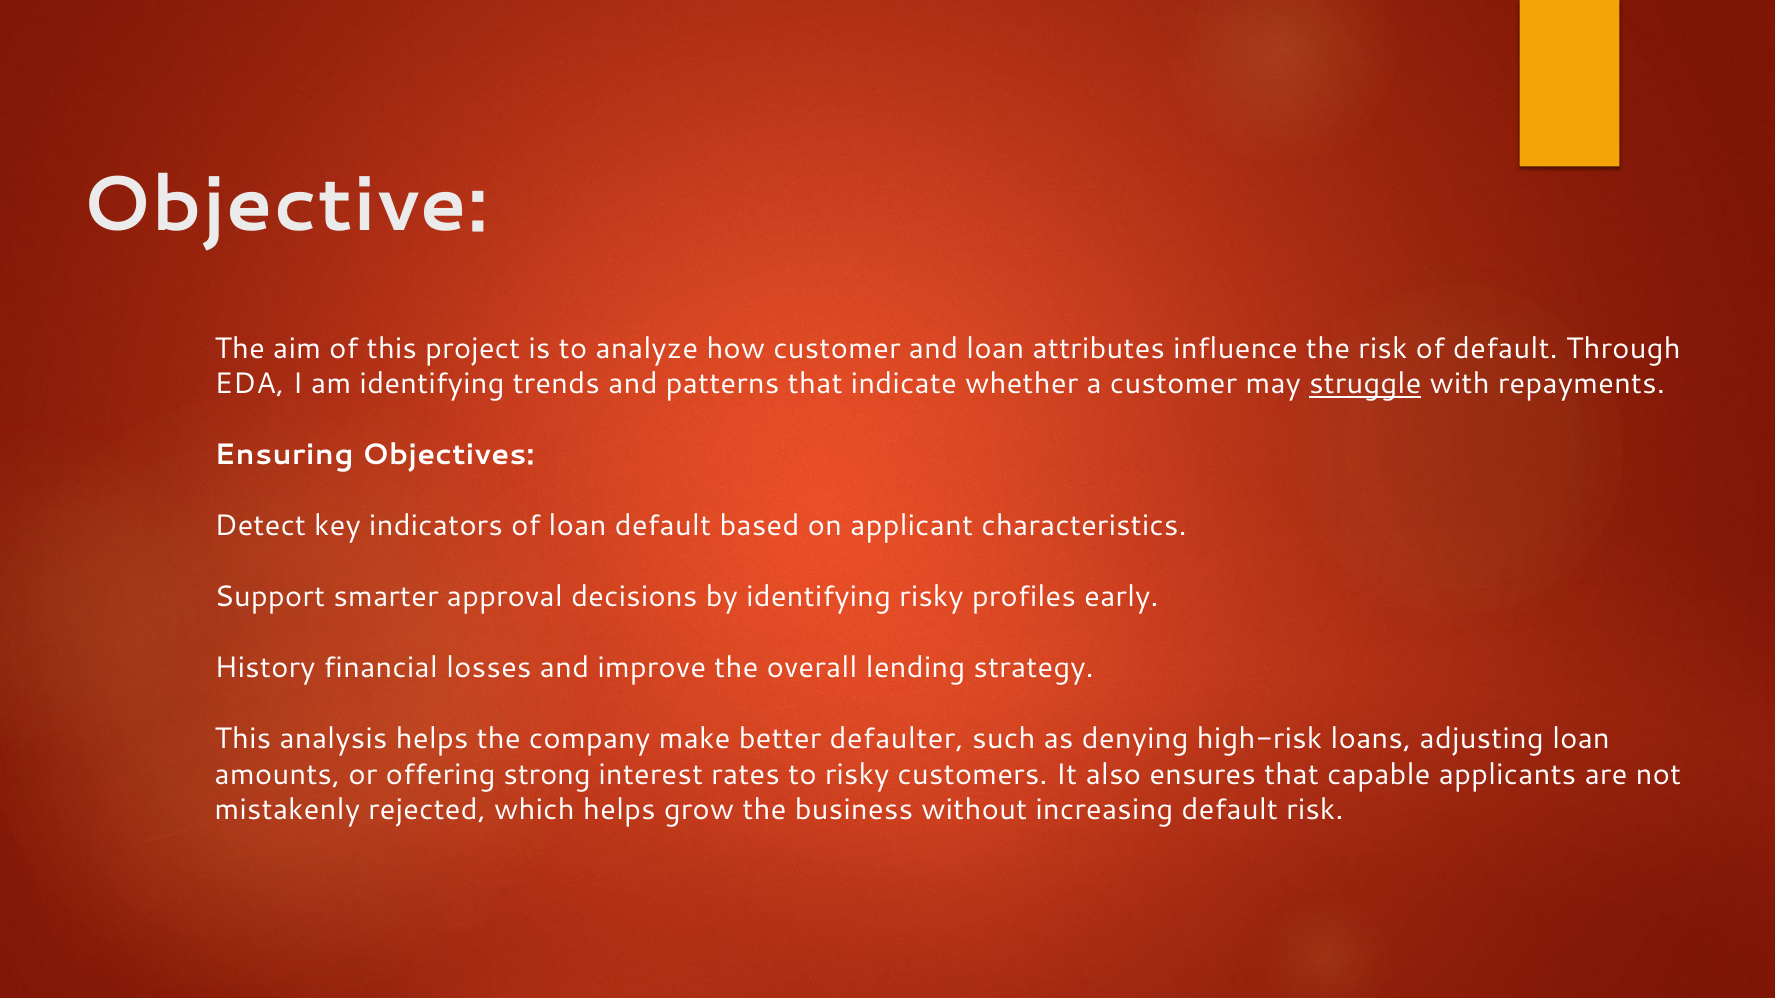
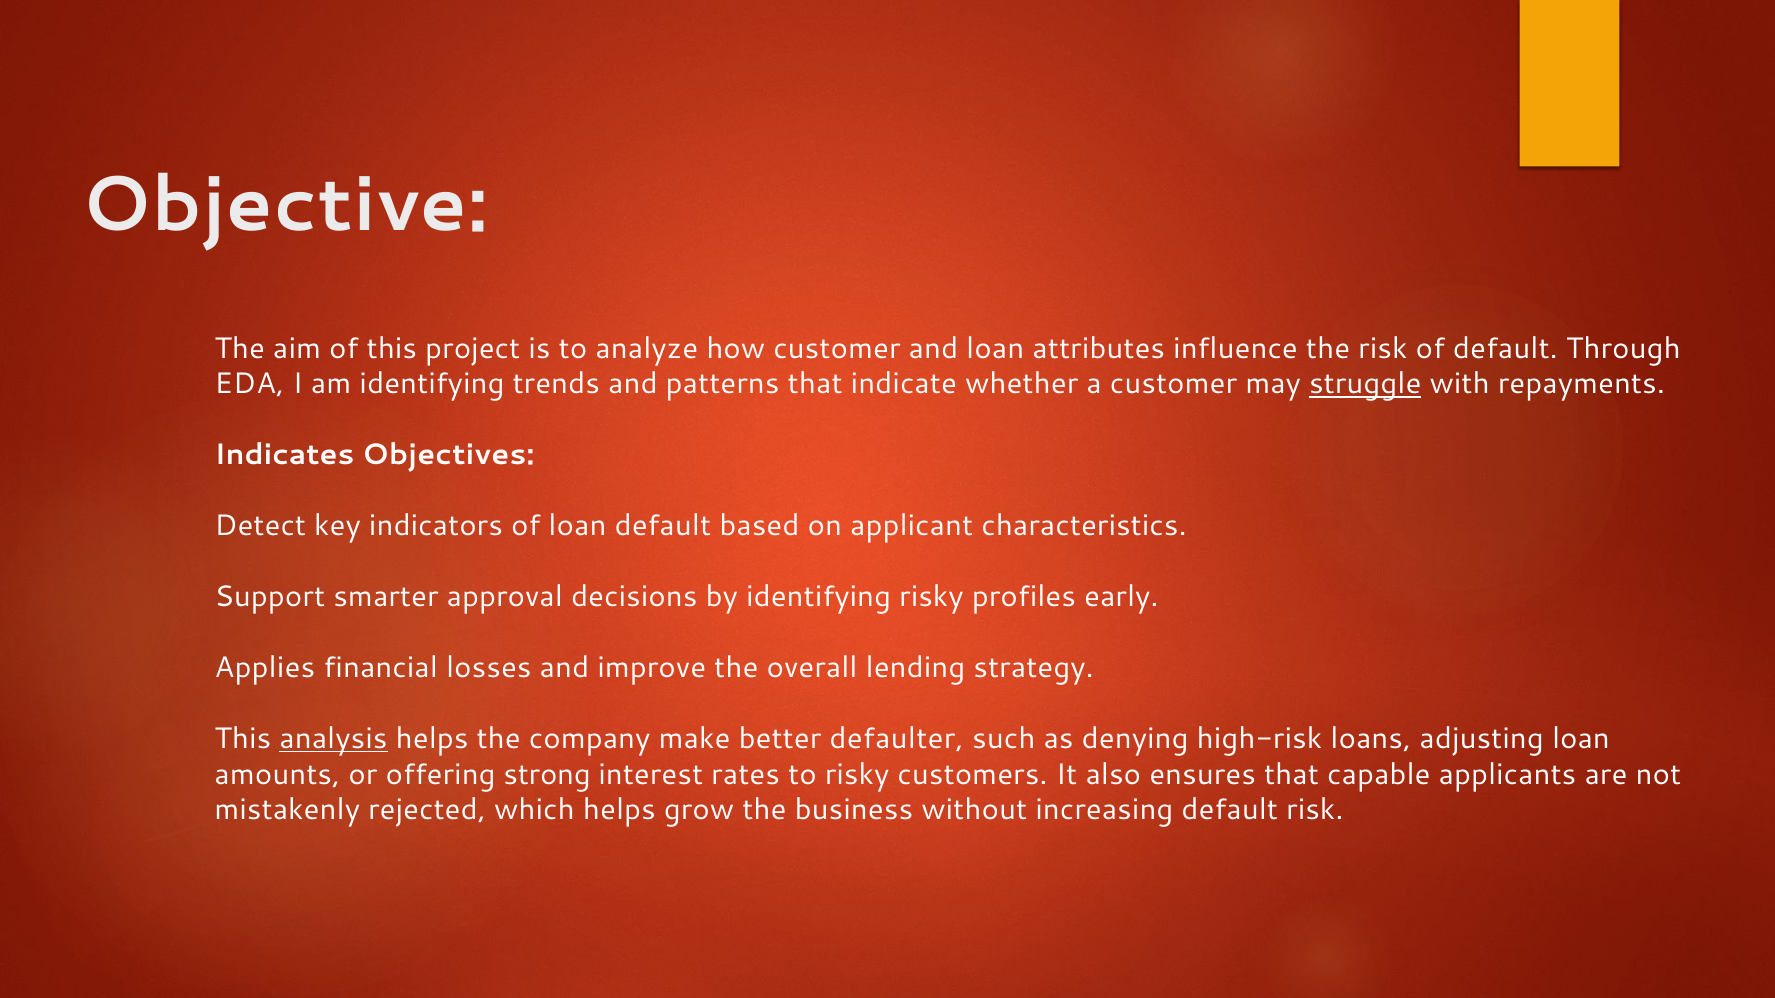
Ensuring: Ensuring -> Indicates
History: History -> Applies
analysis underline: none -> present
